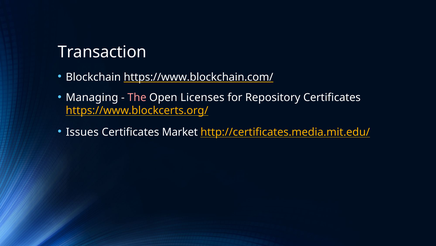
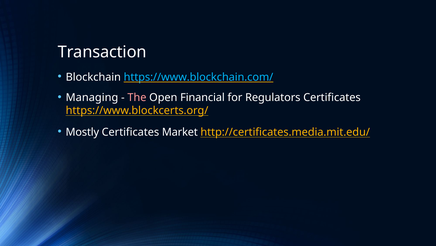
https://www.blockchain.com/ colour: white -> light blue
Licenses: Licenses -> Financial
Repository: Repository -> Regulators
Issues: Issues -> Mostly
